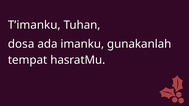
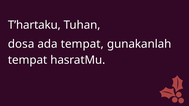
T’imanku: T’imanku -> T’hartaku
ada imanku: imanku -> tempat
